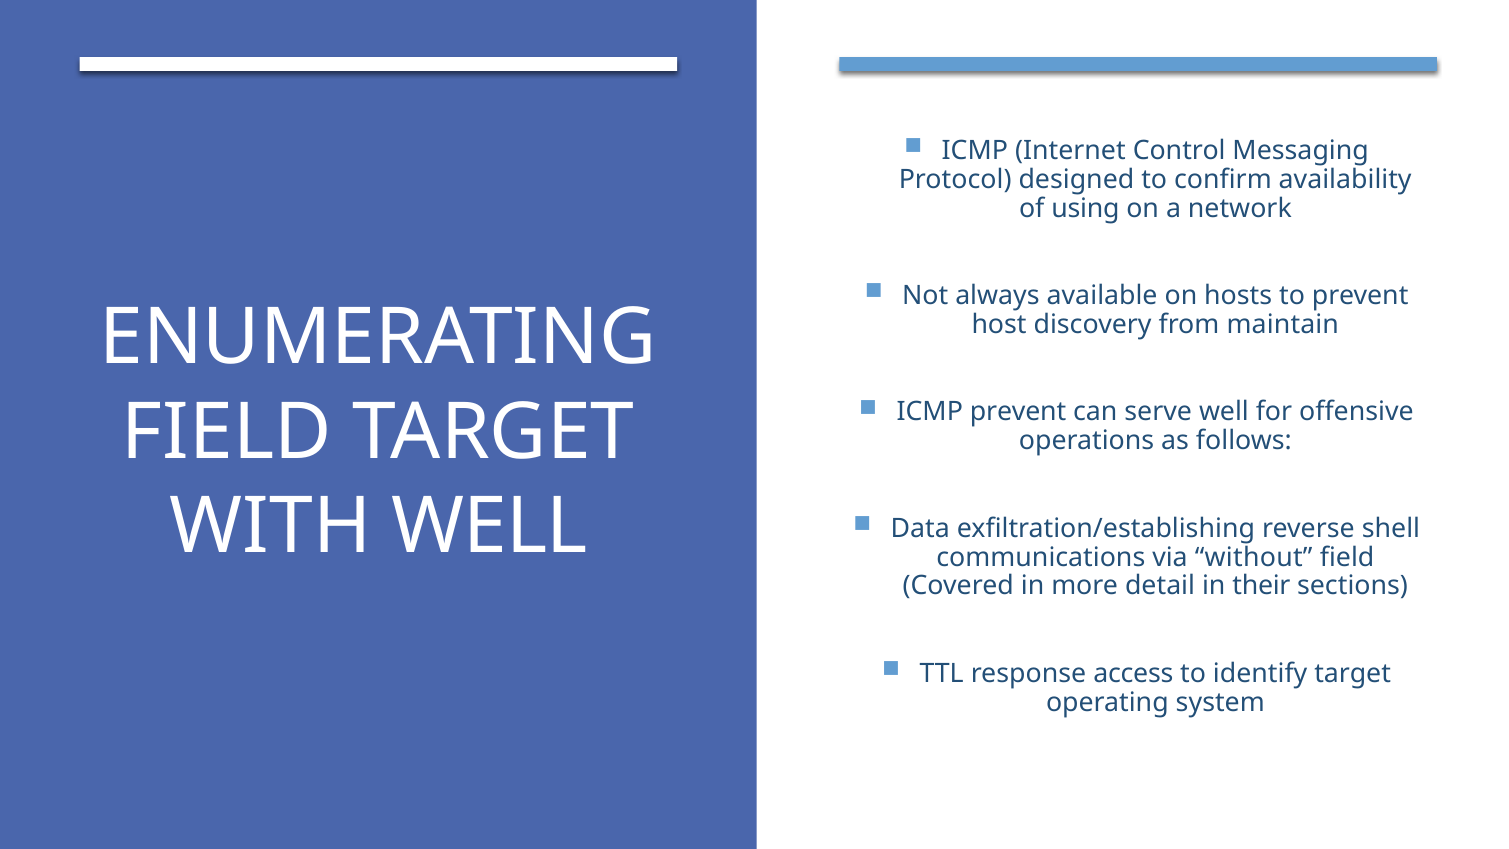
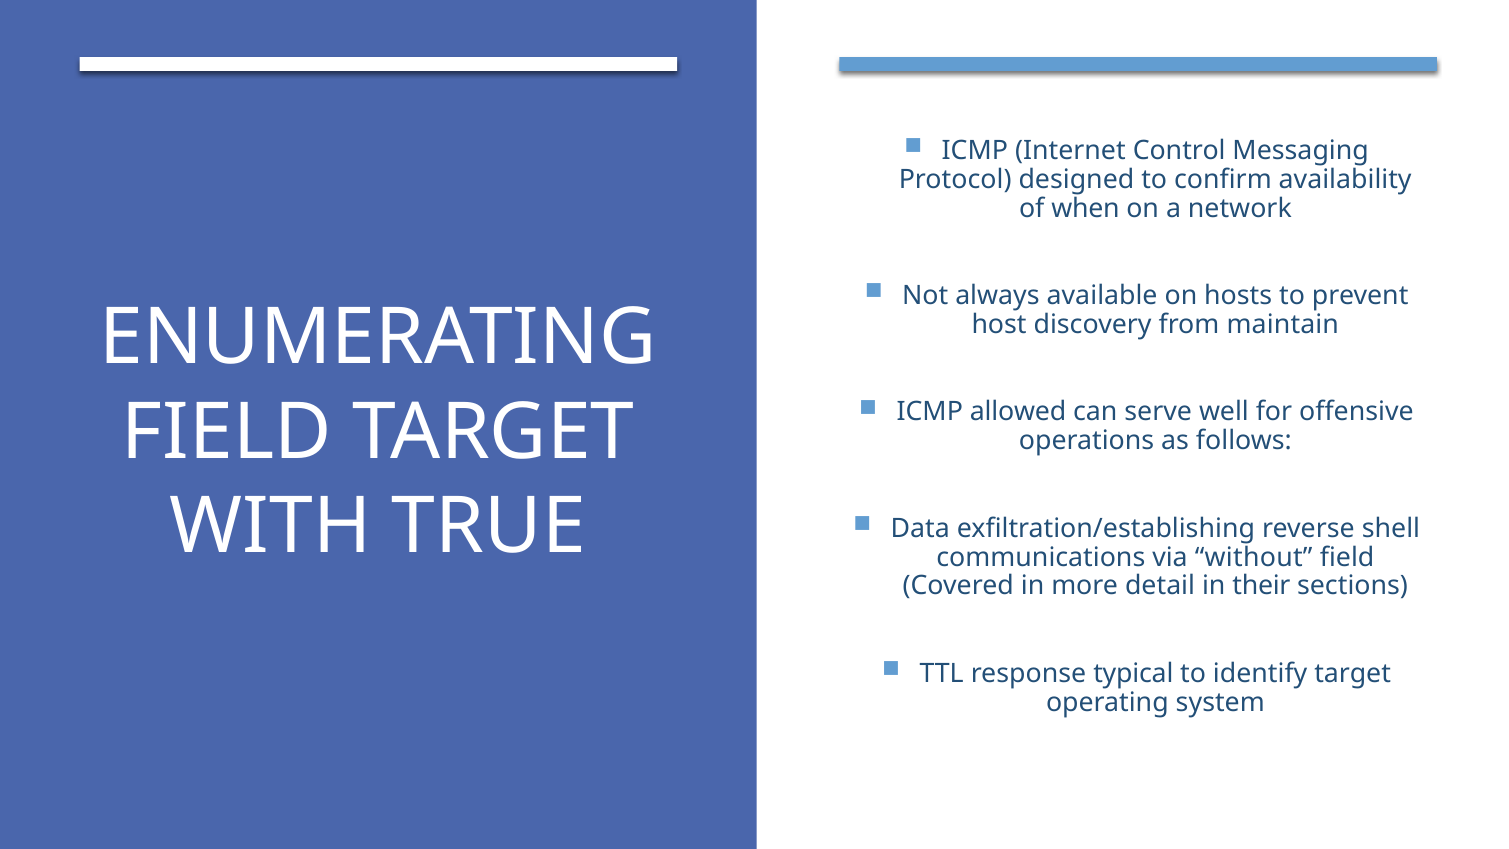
using: using -> when
ICMP prevent: prevent -> allowed
WITH WELL: WELL -> TRUE
access: access -> typical
